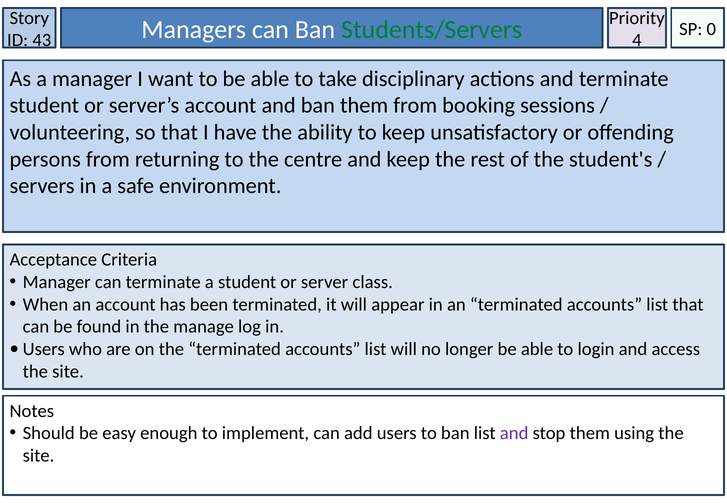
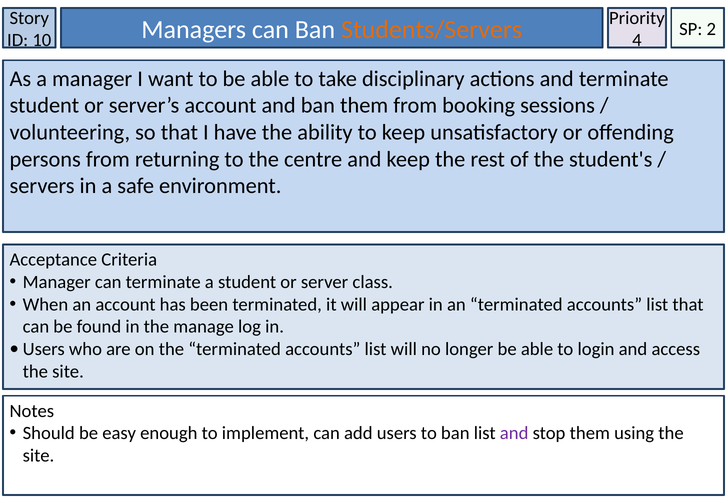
0: 0 -> 2
43: 43 -> 10
Students/Servers colour: green -> orange
